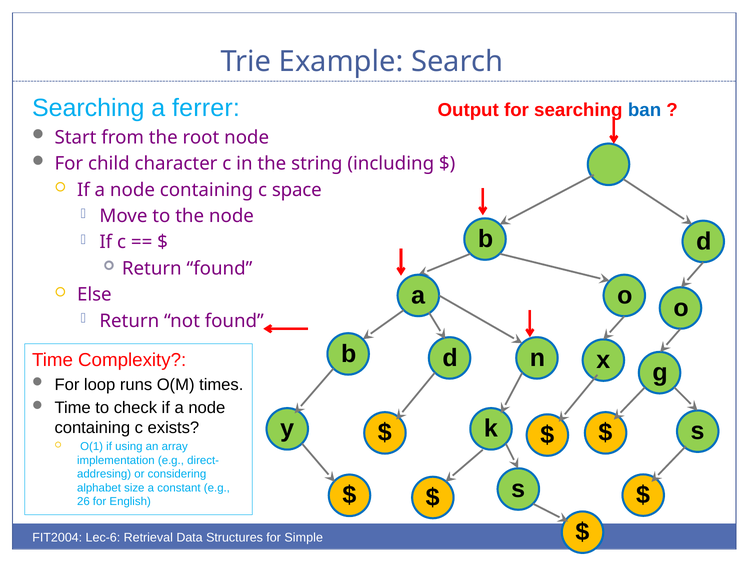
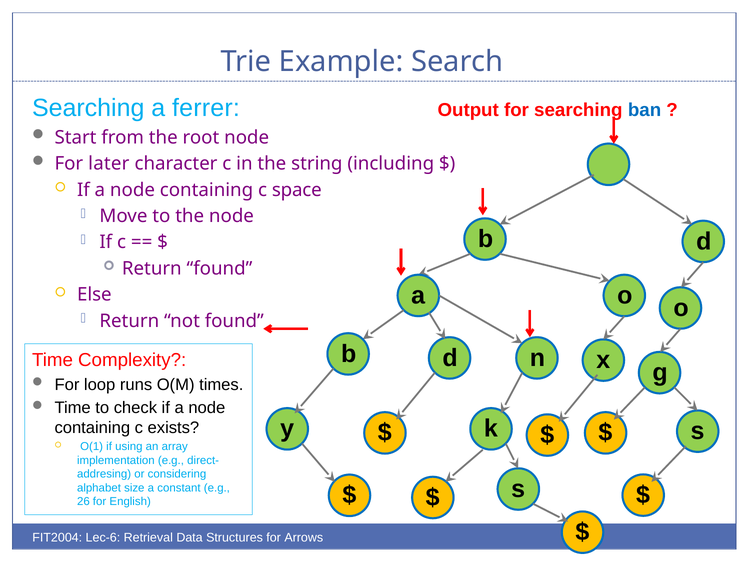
child: child -> later
Simple: Simple -> Arrows
